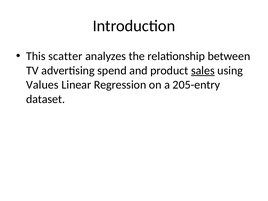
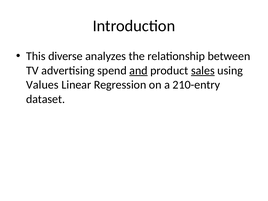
scatter: scatter -> diverse
and underline: none -> present
205-entry: 205-entry -> 210-entry
